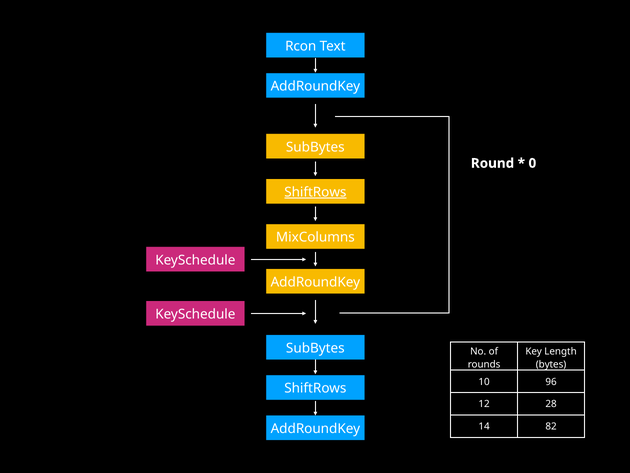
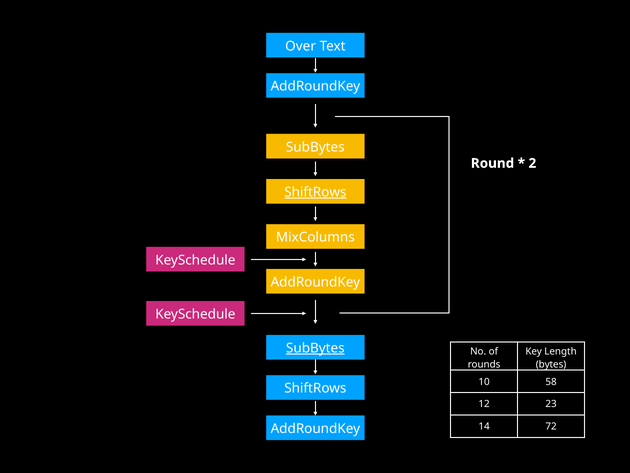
Rcon: Rcon -> Over
0: 0 -> 2
SubBytes at (315, 348) underline: none -> present
96: 96 -> 58
28: 28 -> 23
82: 82 -> 72
